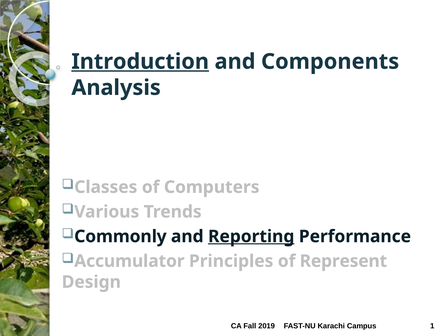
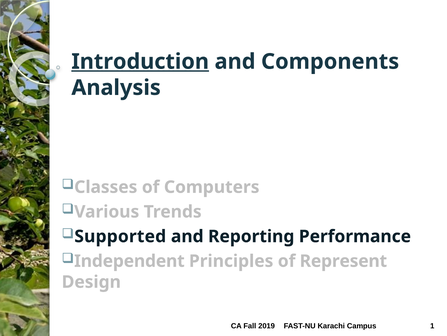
Commonly: Commonly -> Supported
Reporting underline: present -> none
Accumulator: Accumulator -> Independent
